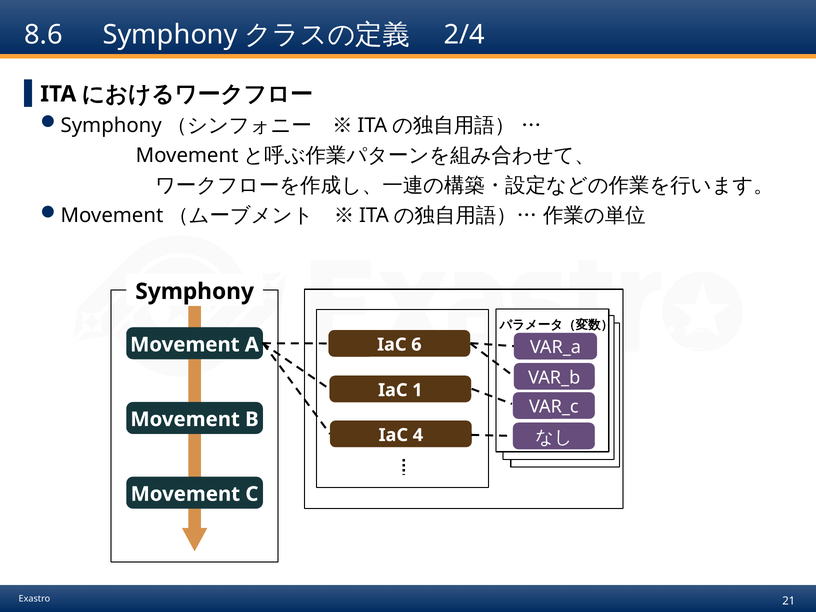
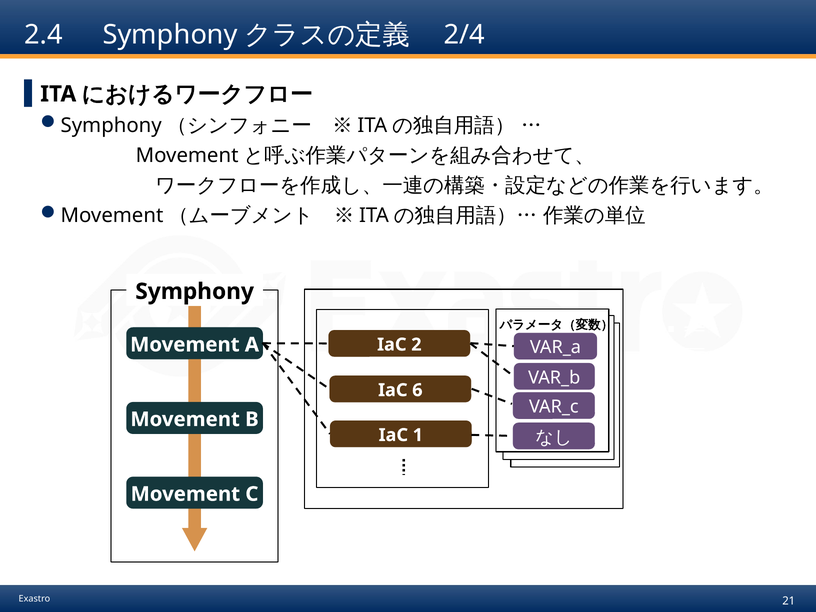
8.6: 8.6 -> 2.4
6: 6 -> 2
1: 1 -> 6
4: 4 -> 1
